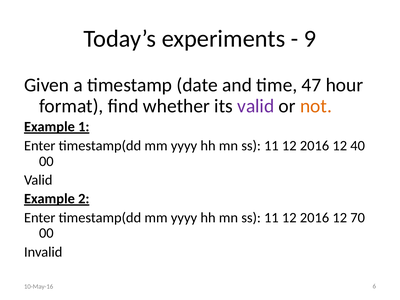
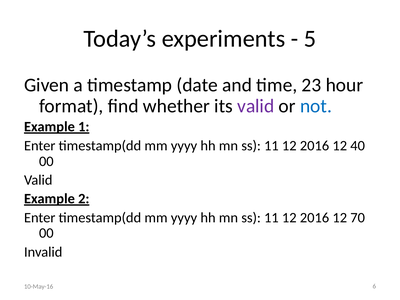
9: 9 -> 5
47: 47 -> 23
not colour: orange -> blue
